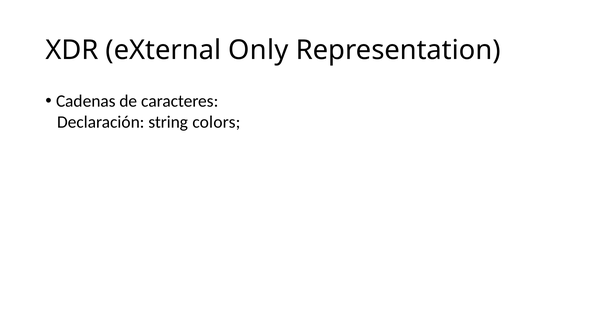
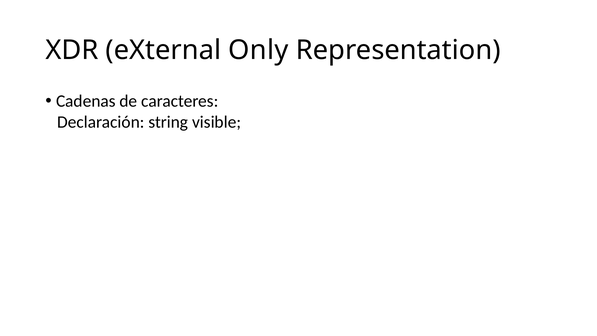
colors: colors -> visible
